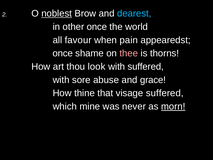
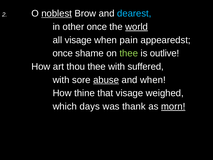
world underline: none -> present
all favour: favour -> visage
thee at (129, 53) colour: pink -> light green
thorns: thorns -> outlive
thou look: look -> thee
abuse underline: none -> present
and grace: grace -> when
visage suffered: suffered -> weighed
mine: mine -> days
never: never -> thank
